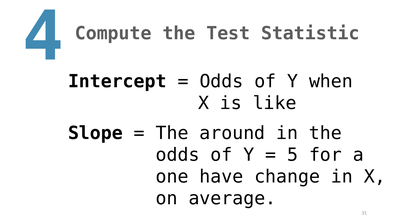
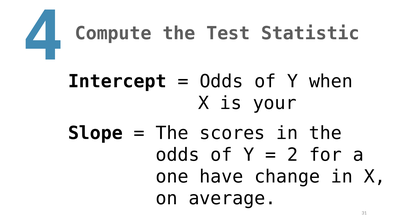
like: like -> your
around: around -> scores
5: 5 -> 2
